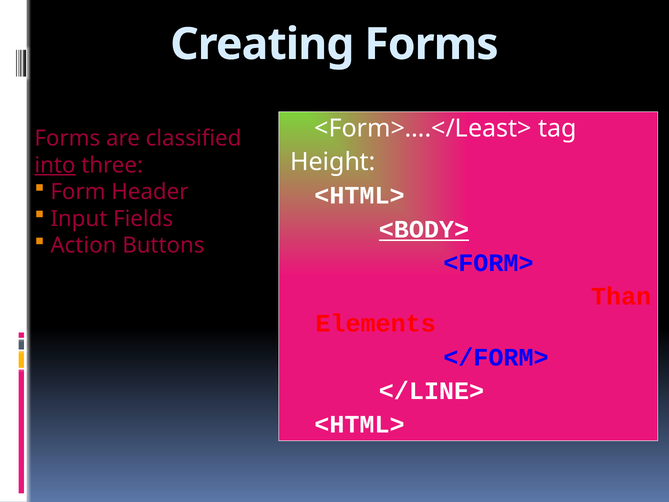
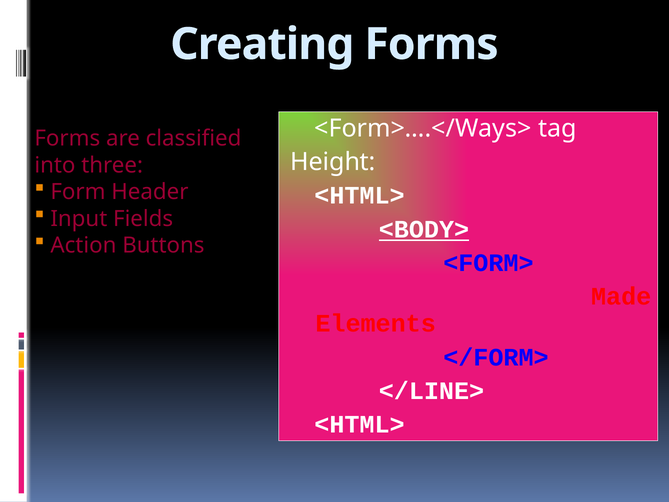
<Form>….</Least>: <Form>….</Least> -> <Form>….</Ways>
into underline: present -> none
Than: Than -> Made
